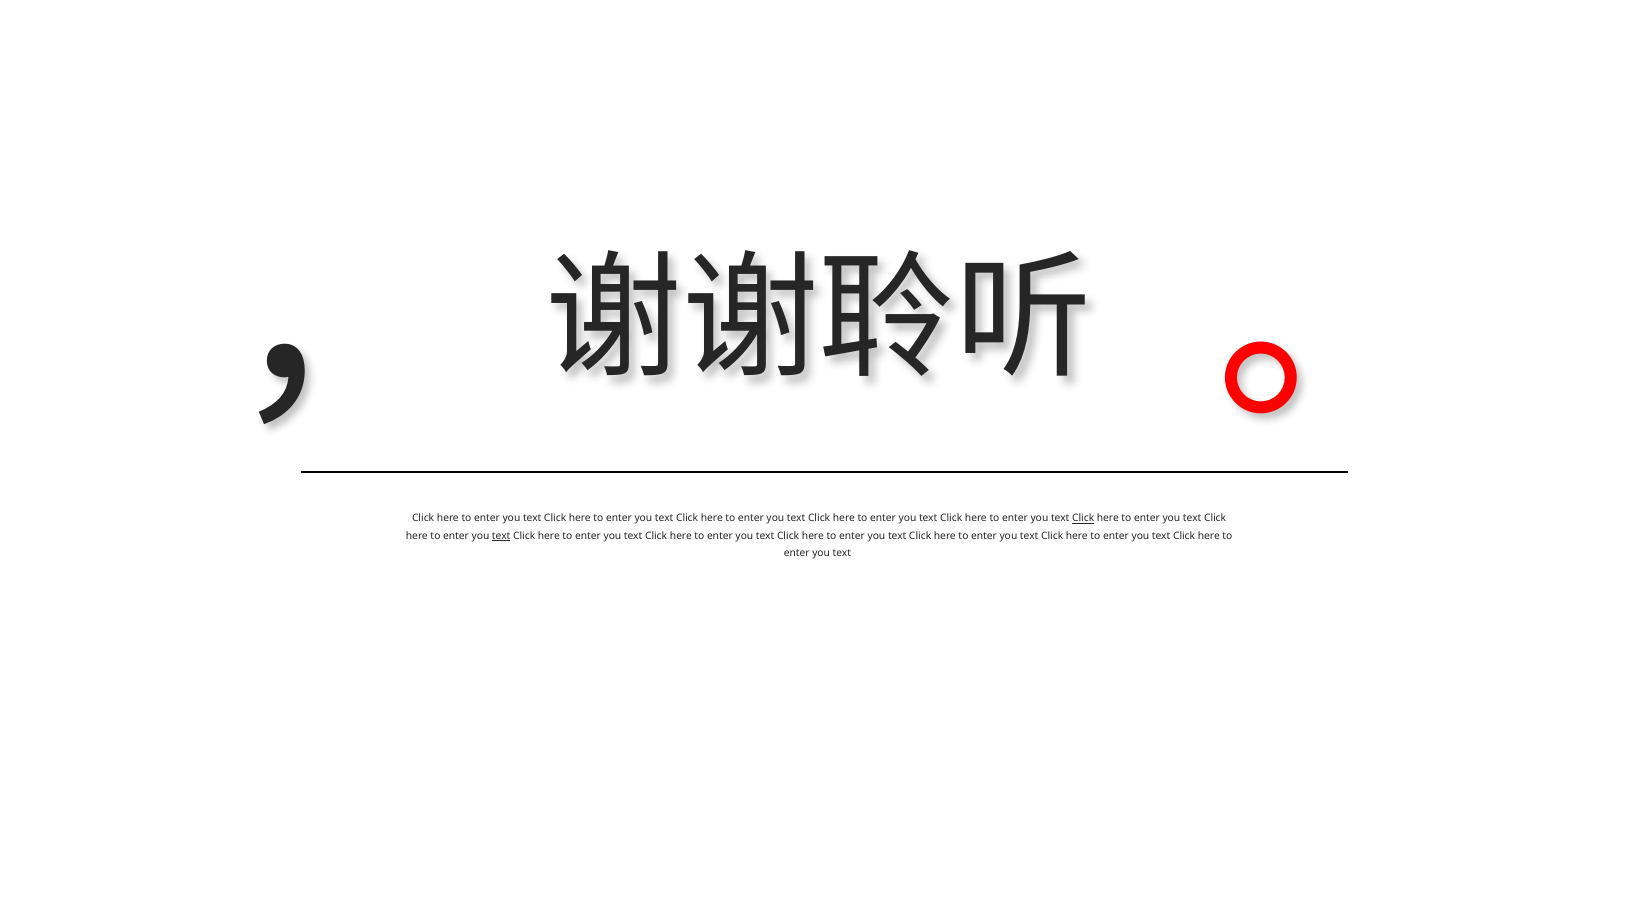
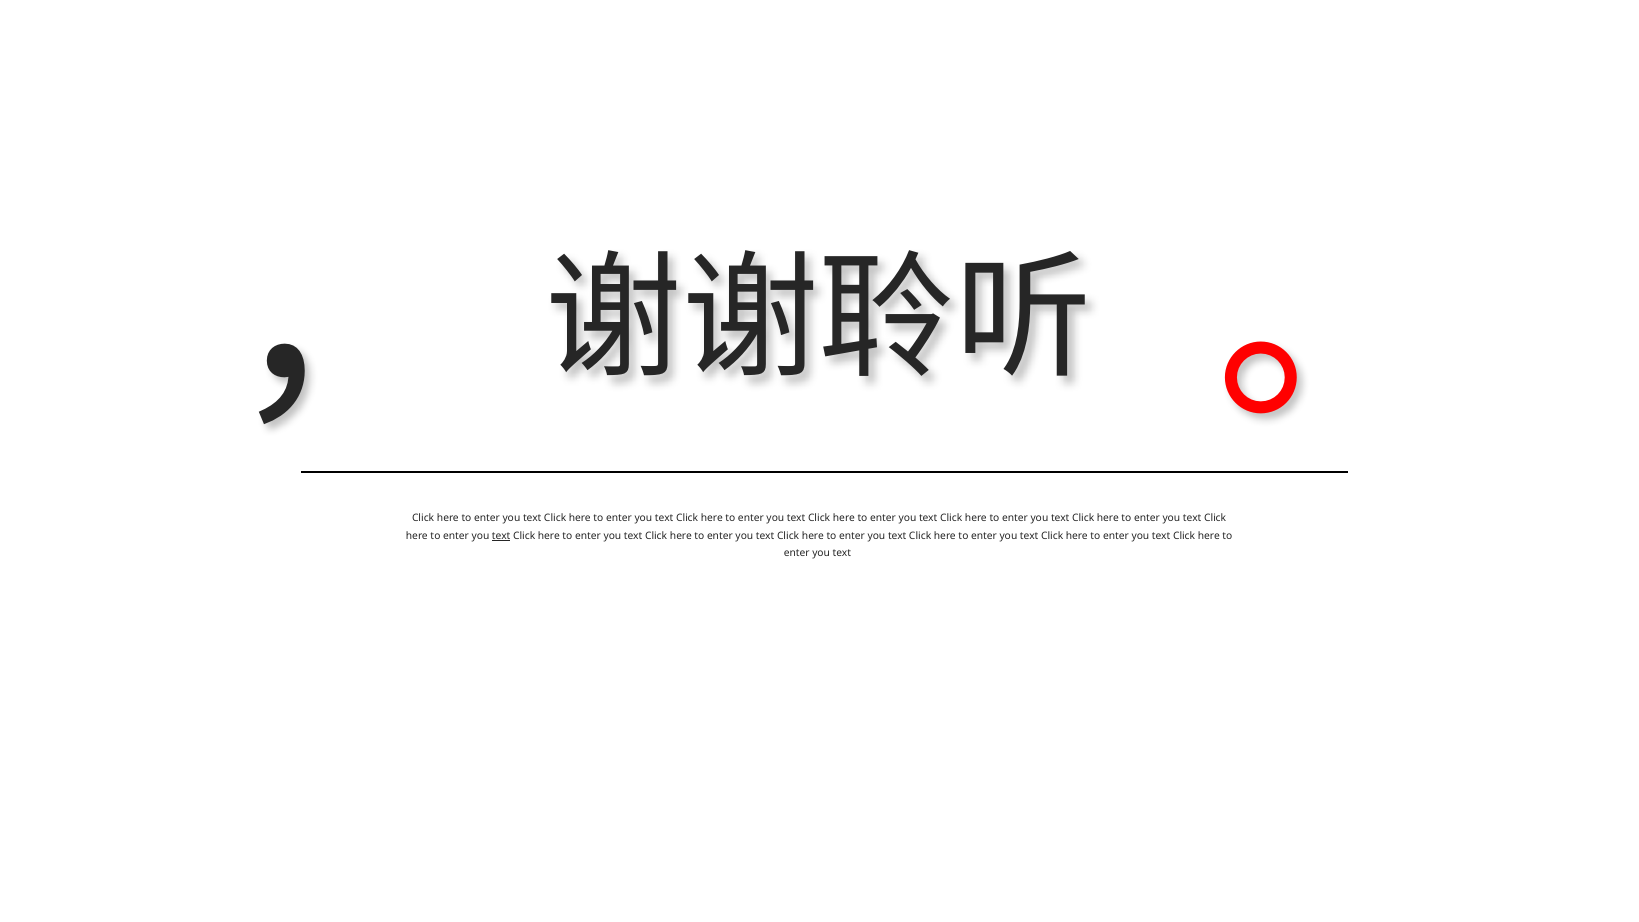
Click at (1083, 518) underline: present -> none
